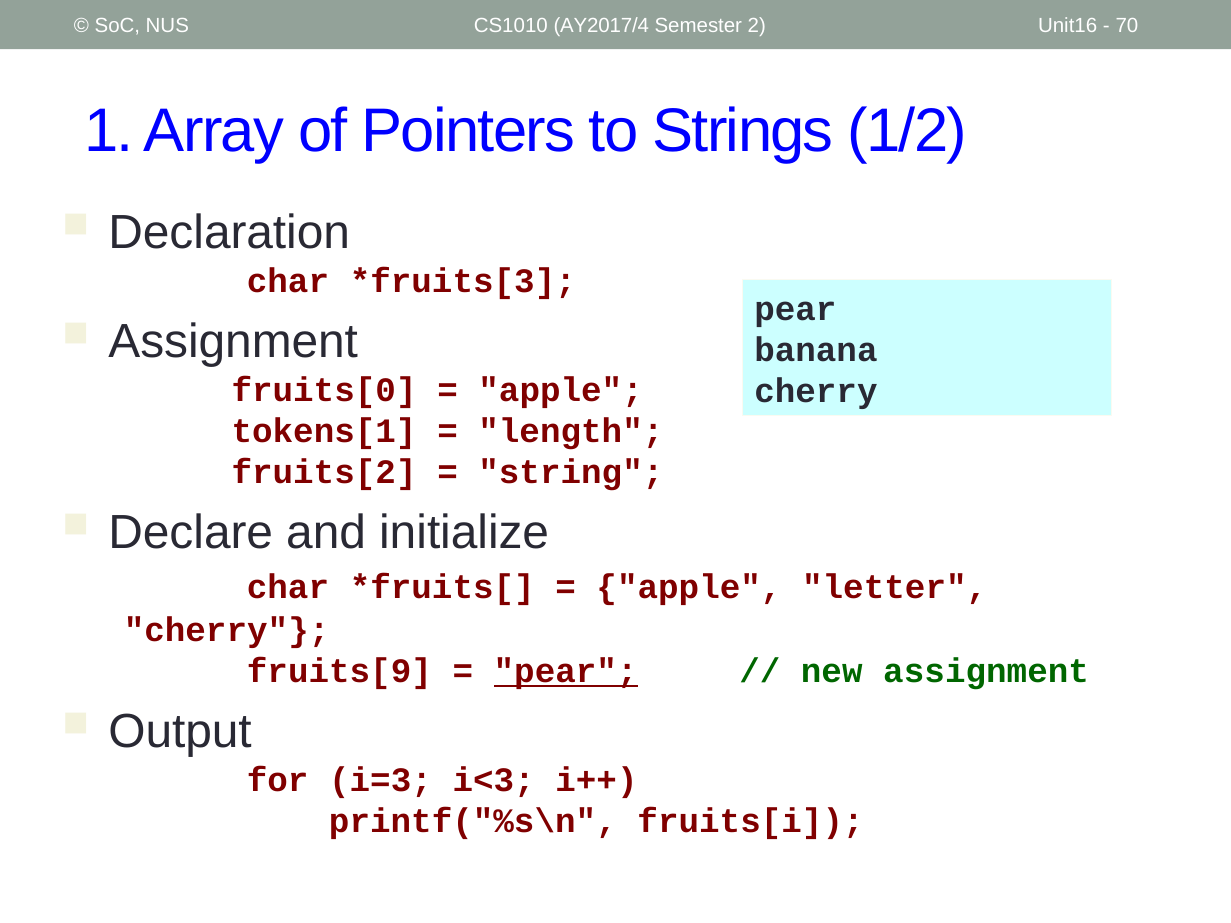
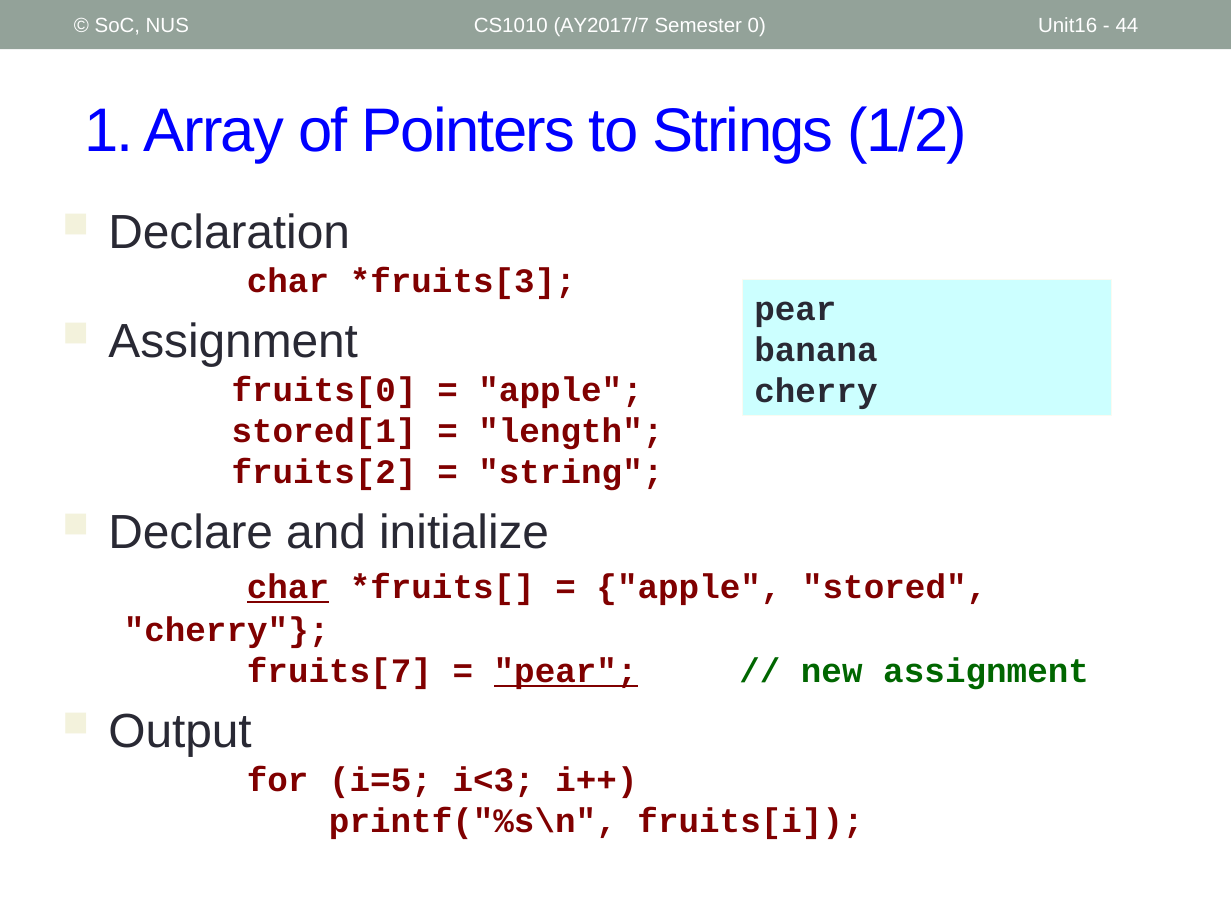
AY2017/4: AY2017/4 -> AY2017/7
2: 2 -> 0
70: 70 -> 44
tokens[1: tokens[1 -> stored[1
char at (288, 588) underline: none -> present
letter: letter -> stored
fruits[9: fruits[9 -> fruits[7
i=3: i=3 -> i=5
